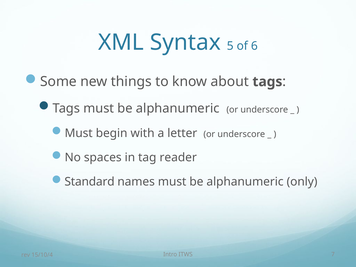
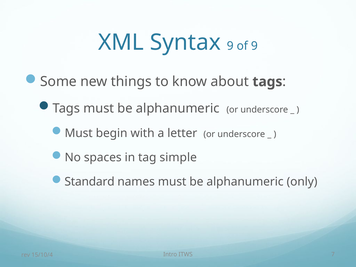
Syntax 5: 5 -> 9
of 6: 6 -> 9
reader: reader -> simple
